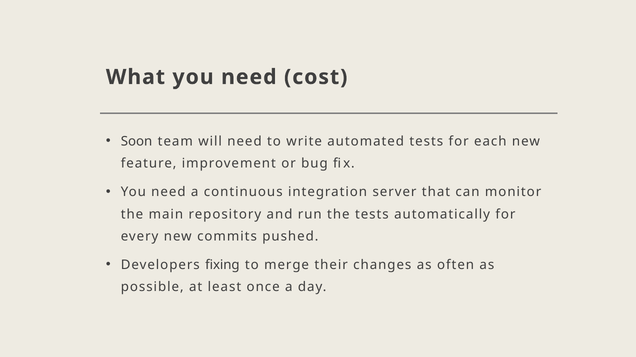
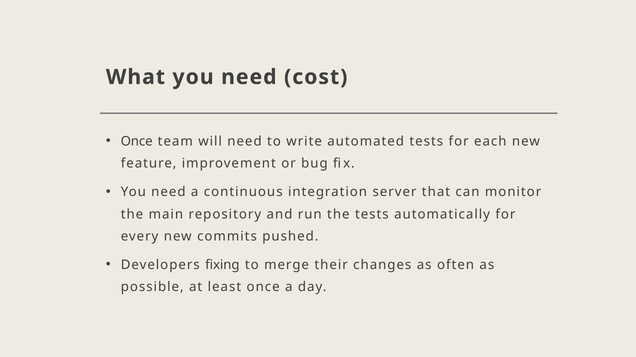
Soon at (137, 142): Soon -> Once
